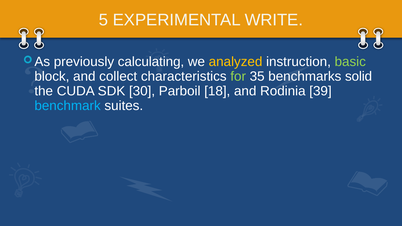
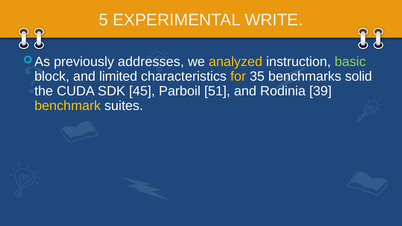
calculating: calculating -> addresses
collect: collect -> limited
for colour: light green -> yellow
30: 30 -> 45
18: 18 -> 51
benchmark colour: light blue -> yellow
